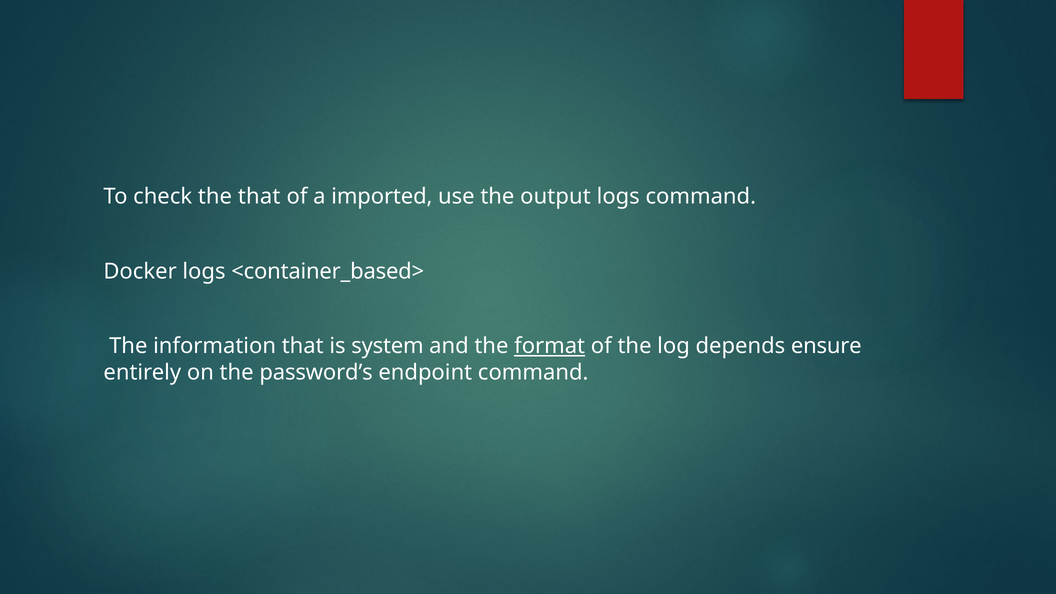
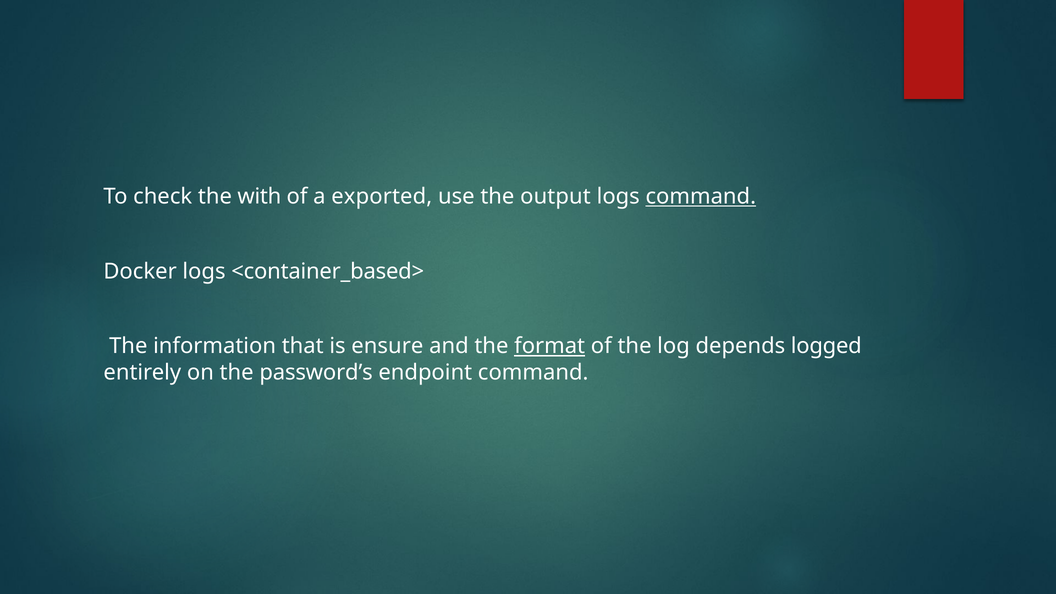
the that: that -> with
imported: imported -> exported
command at (701, 197) underline: none -> present
system: system -> ensure
ensure: ensure -> logged
